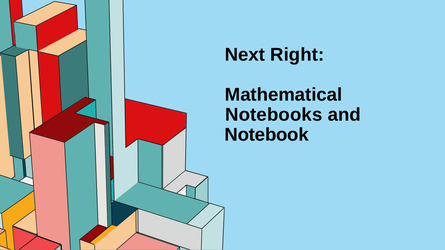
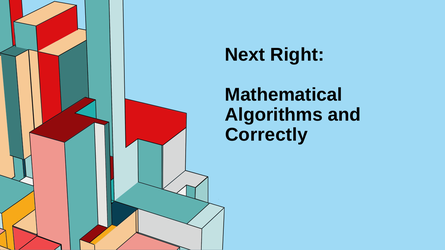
Notebooks: Notebooks -> Algorithms
Notebook: Notebook -> Correctly
